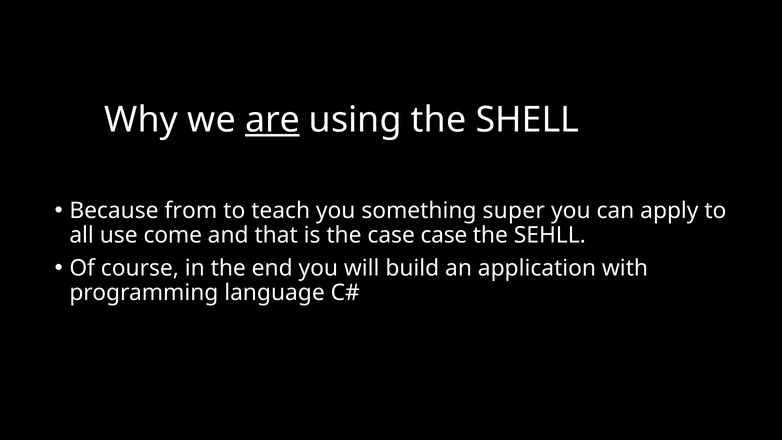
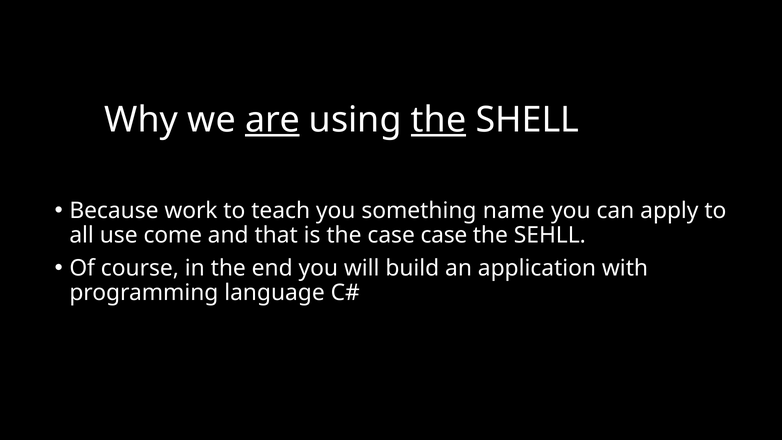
the at (439, 120) underline: none -> present
from: from -> work
super: super -> name
